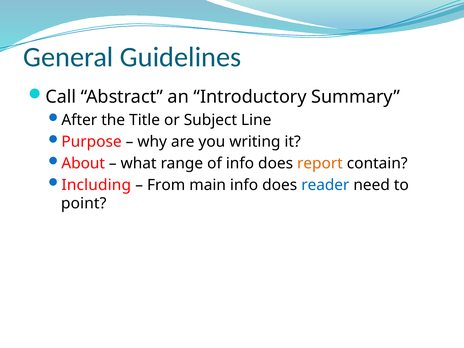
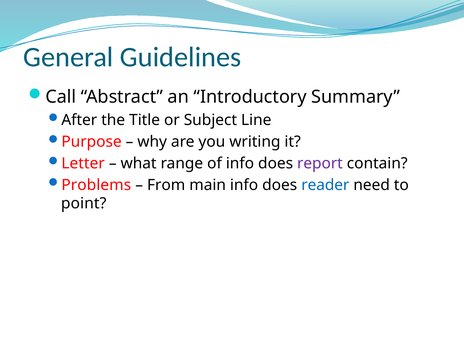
About: About -> Letter
report colour: orange -> purple
Including: Including -> Problems
